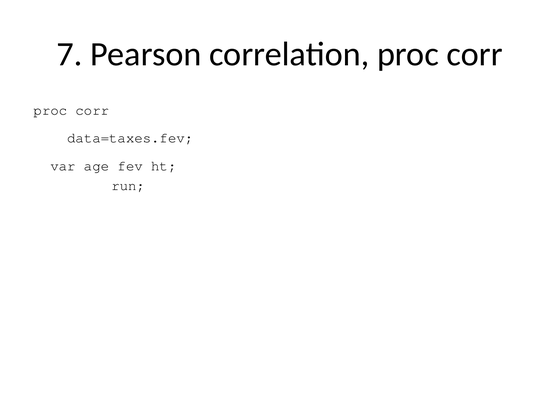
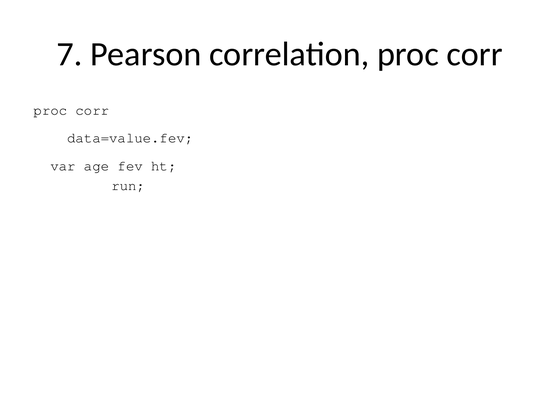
data=taxes.fev: data=taxes.fev -> data=value.fev
